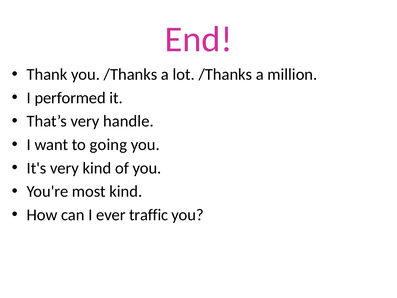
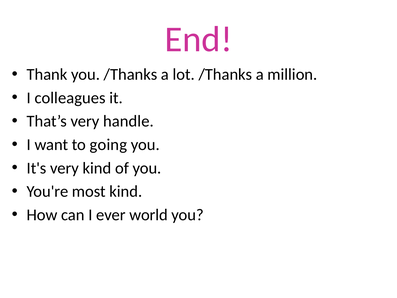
performed: performed -> colleagues
traffic: traffic -> world
